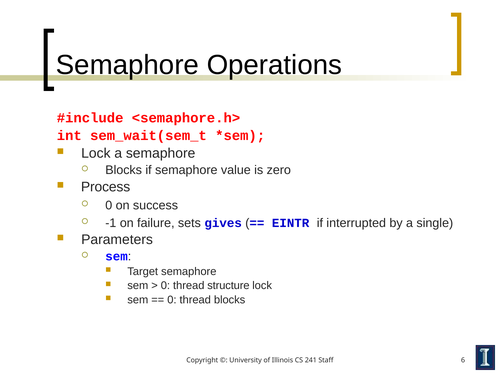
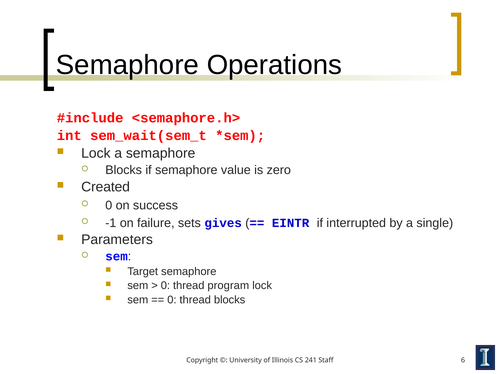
Process: Process -> Created
structure: structure -> program
